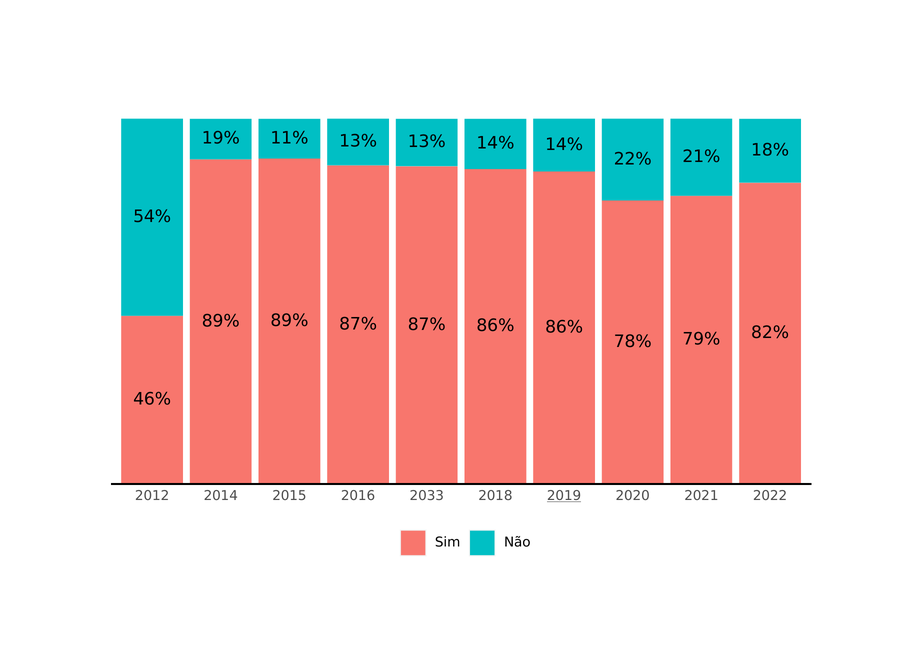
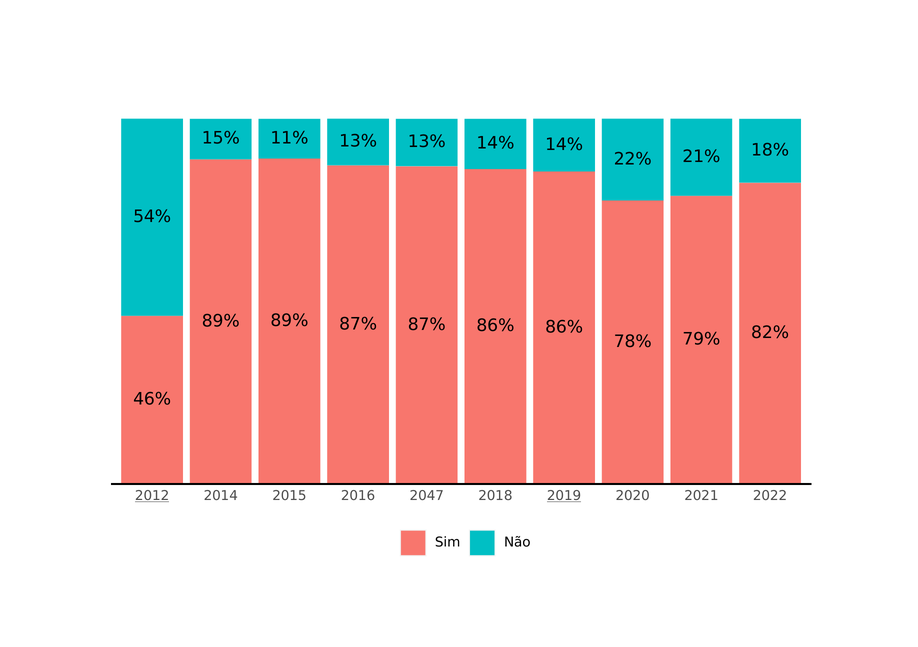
19%: 19% -> 15%
2012 underline: none -> present
2033: 2033 -> 2047
